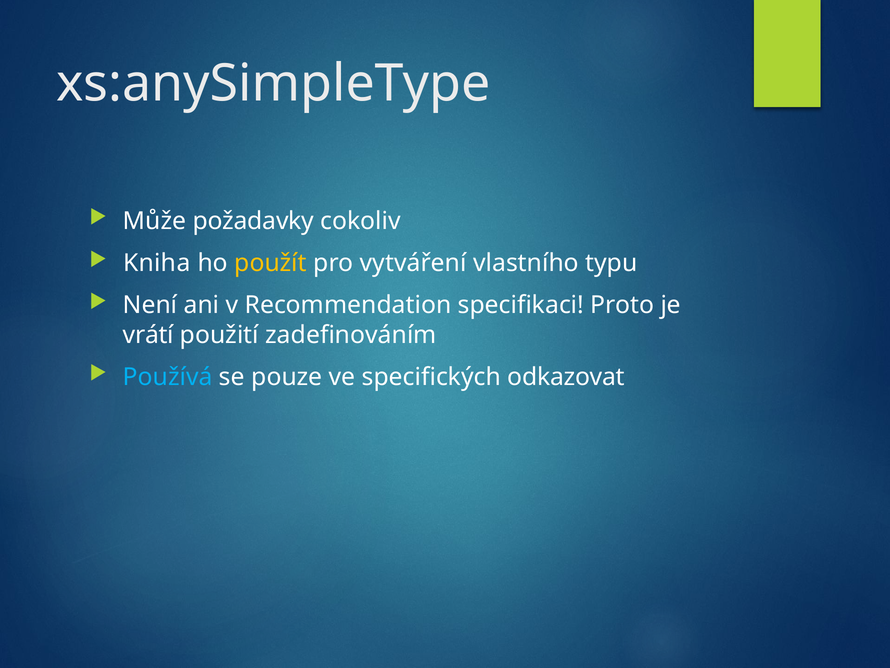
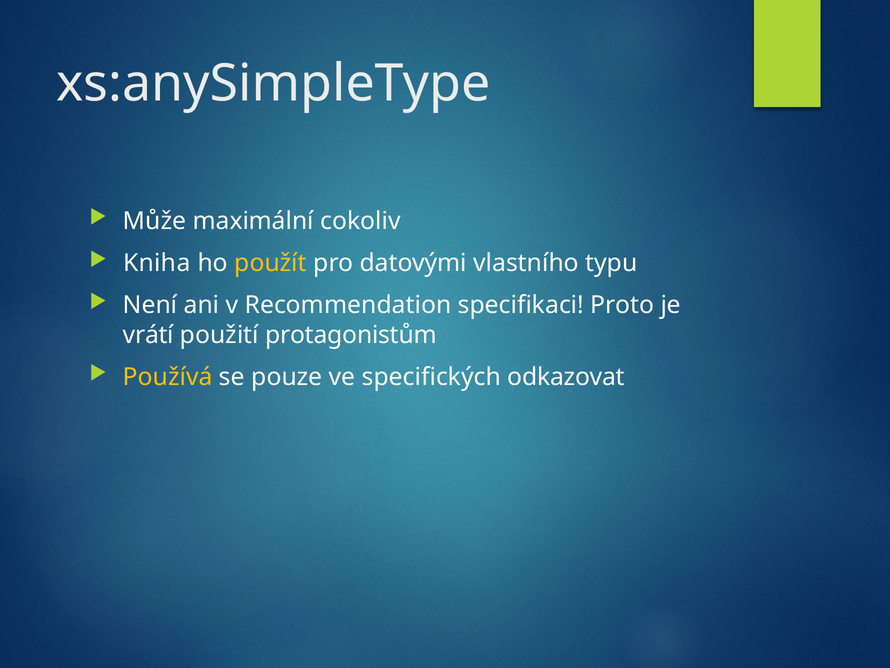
požadavky: požadavky -> maximální
vytváření: vytváření -> datovými
zadefinováním: zadefinováním -> protagonistům
Používá colour: light blue -> yellow
